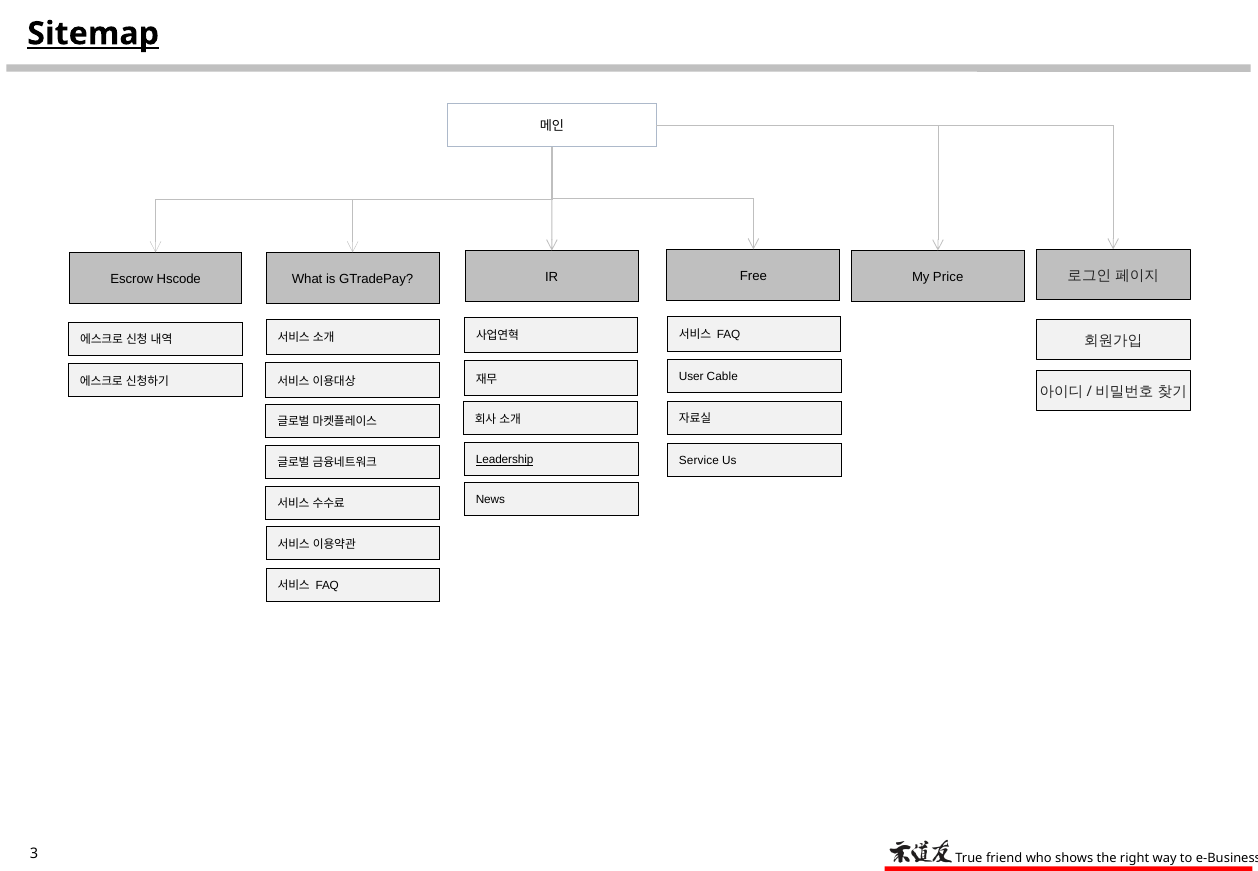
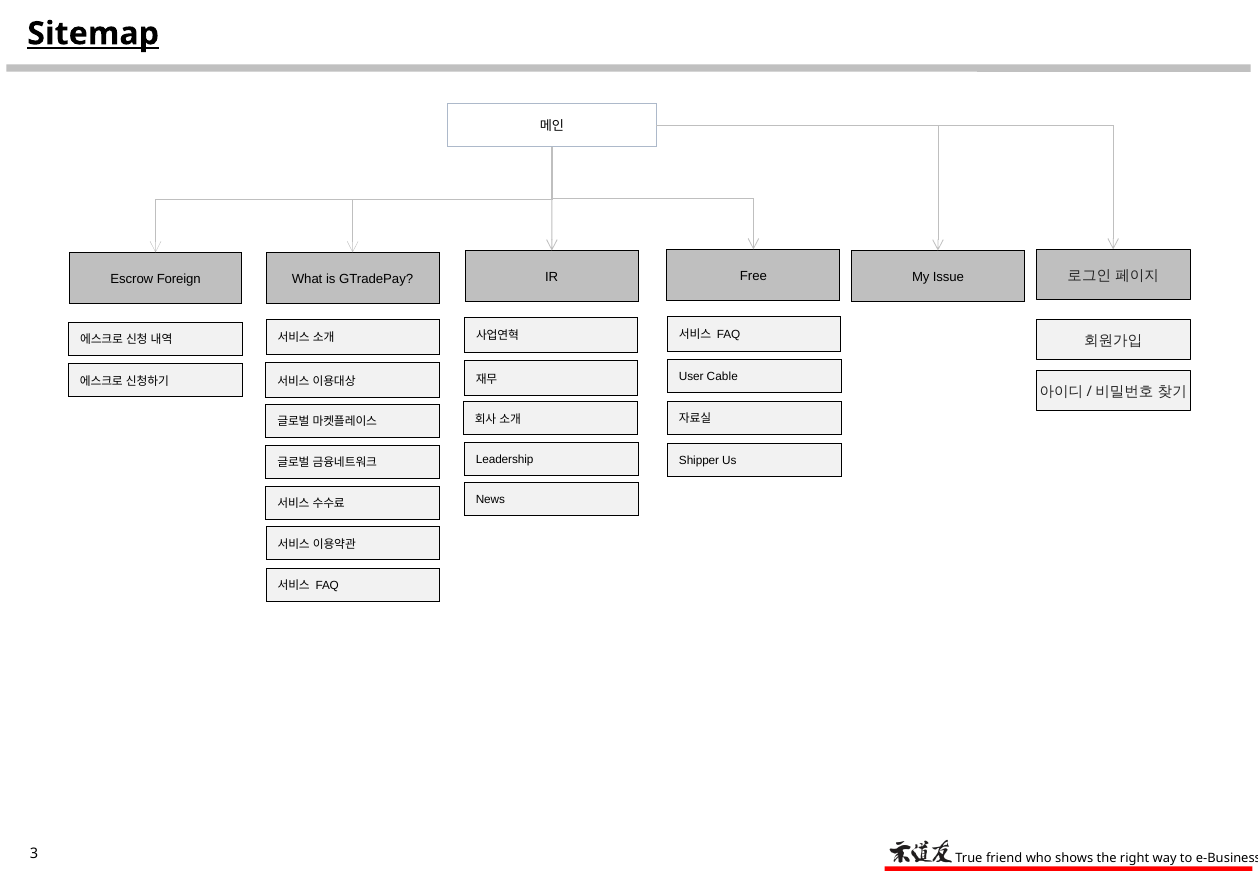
Price: Price -> Issue
Hscode: Hscode -> Foreign
Leadership underline: present -> none
Service: Service -> Shipper
